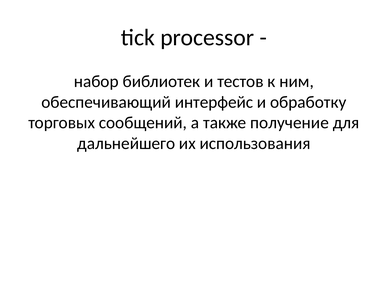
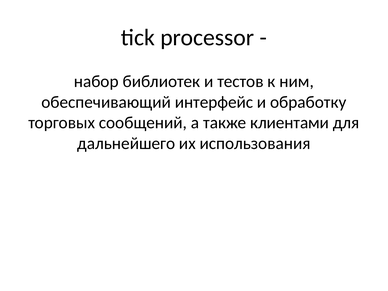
получение: получение -> клиентами
